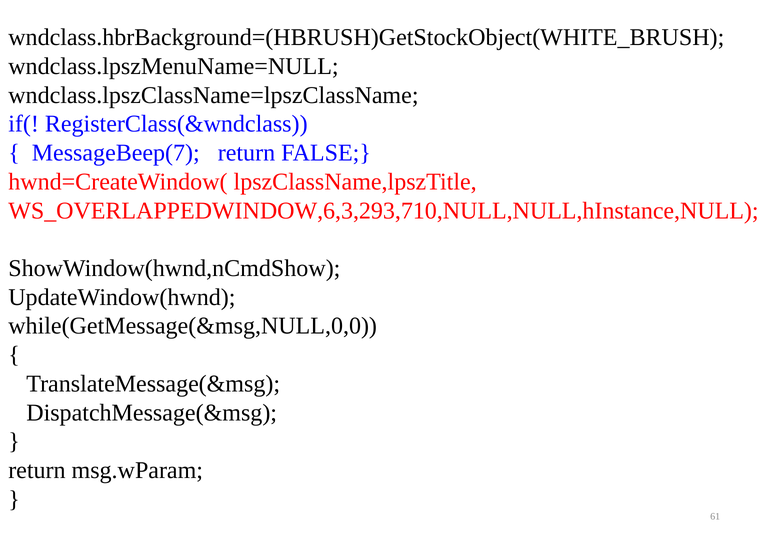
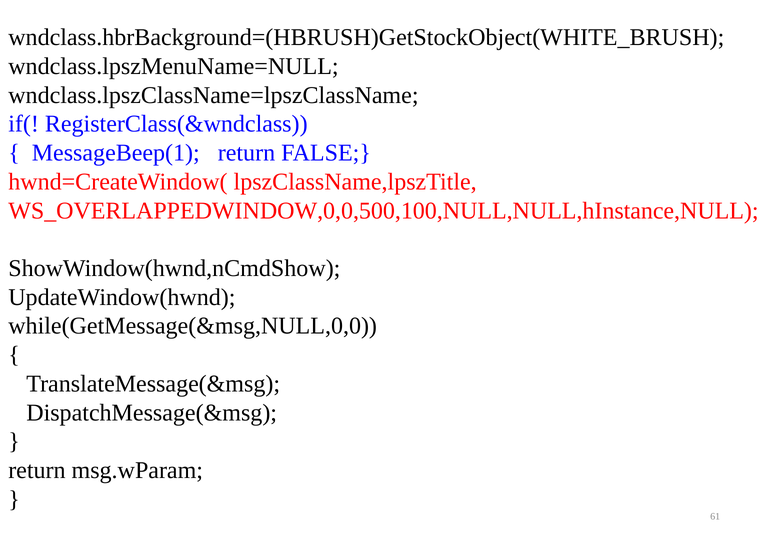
MessageBeep(7: MessageBeep(7 -> MessageBeep(1
WS_OVERLAPPEDWINDOW,6,3,293,710,NULL,NULL,hInstance,NULL: WS_OVERLAPPEDWINDOW,6,3,293,710,NULL,NULL,hInstance,NULL -> WS_OVERLAPPEDWINDOW,0,0,500,100,NULL,NULL,hInstance,NULL
